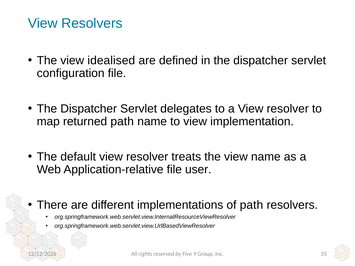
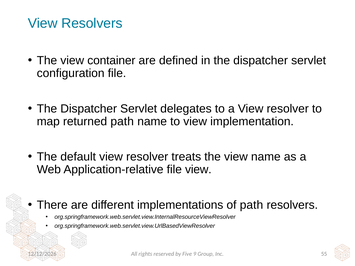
idealised: idealised -> container
file user: user -> view
